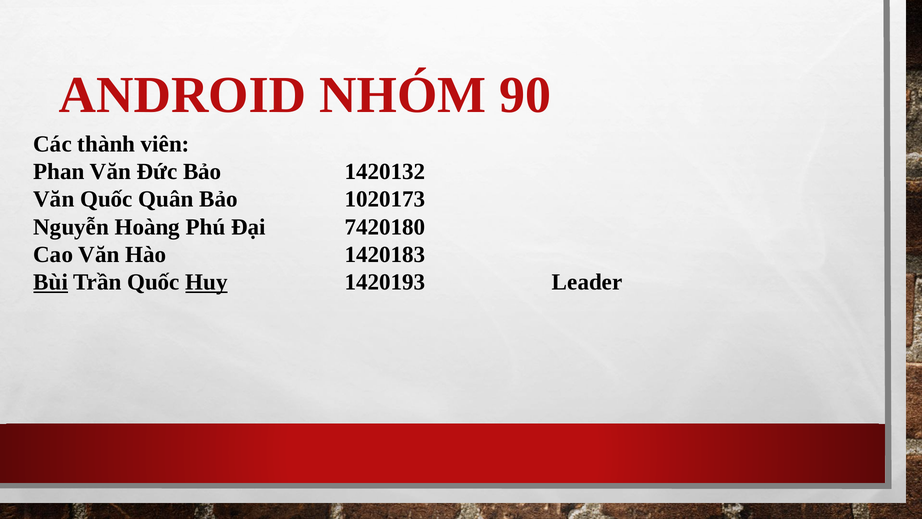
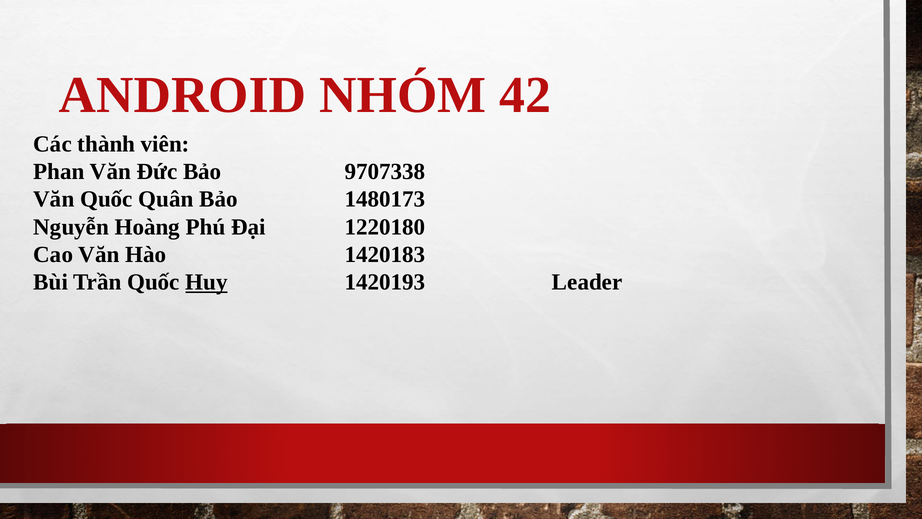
90: 90 -> 42
1420132: 1420132 -> 9707338
1020173: 1020173 -> 1480173
7420180: 7420180 -> 1220180
Bùi underline: present -> none
